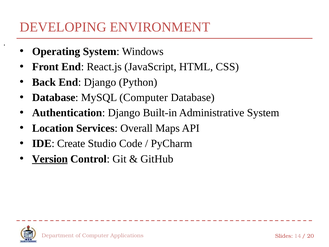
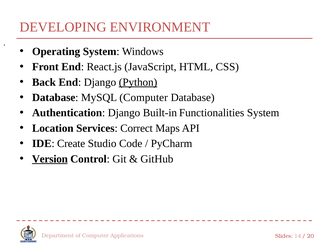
Python underline: none -> present
Administrative: Administrative -> Functionalities
Overall: Overall -> Correct
